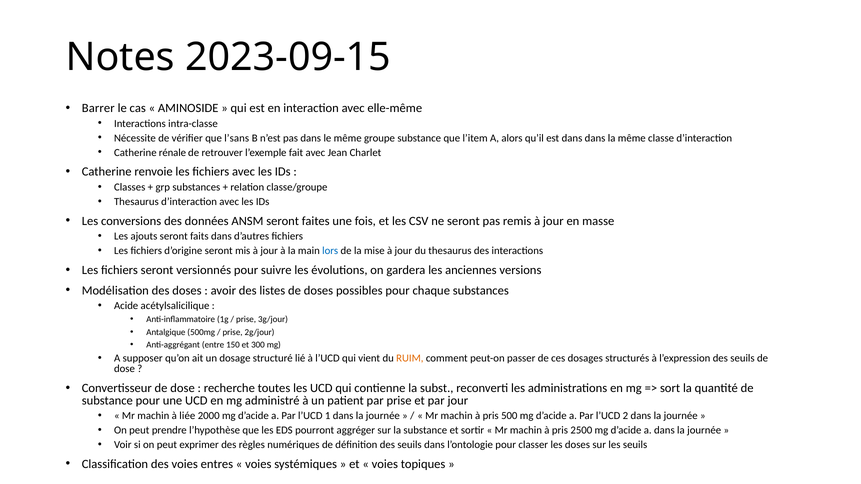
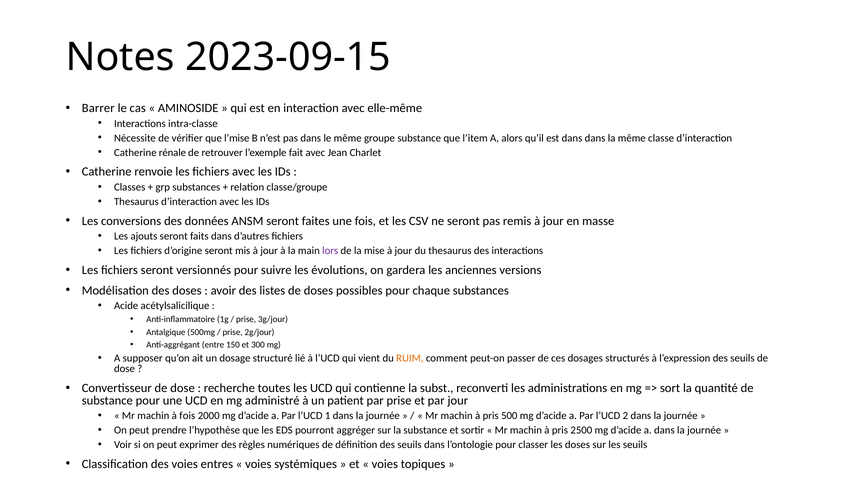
l’sans: l’sans -> l’mise
lors colour: blue -> purple
à liée: liée -> fois
